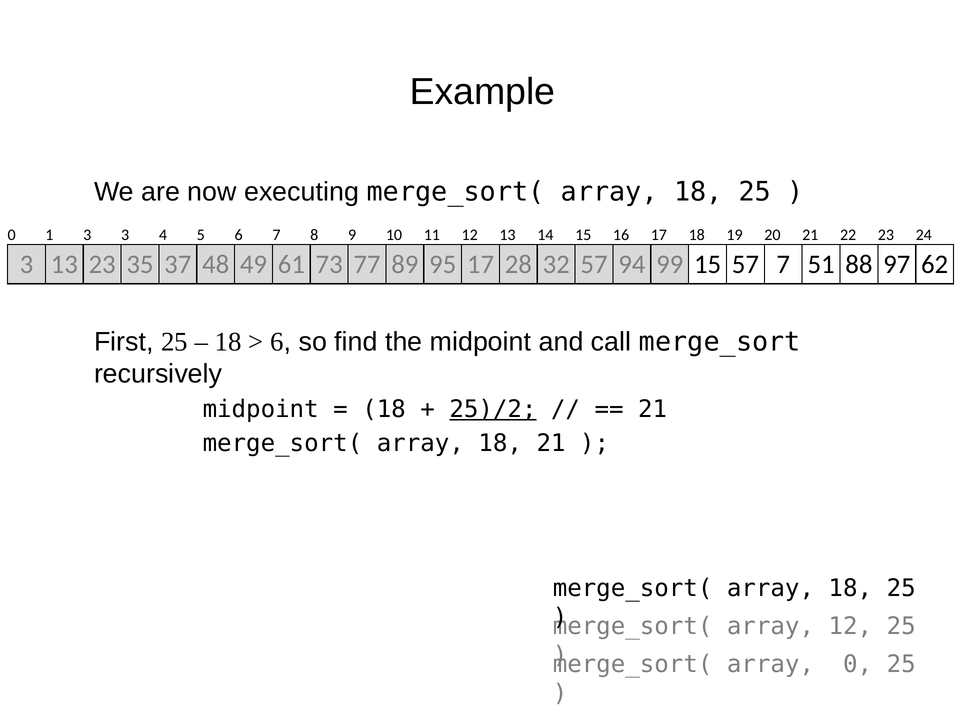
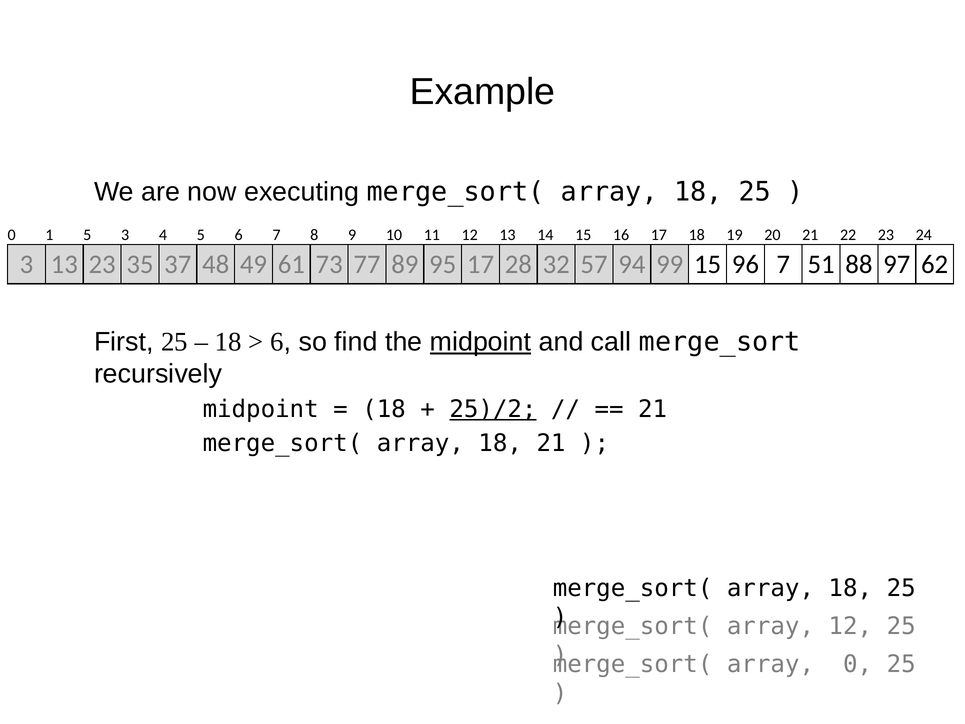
1 3: 3 -> 5
15 57: 57 -> 96
midpoint at (480, 342) underline: none -> present
